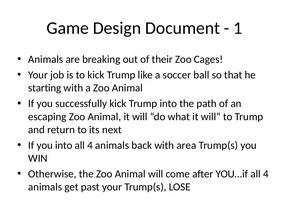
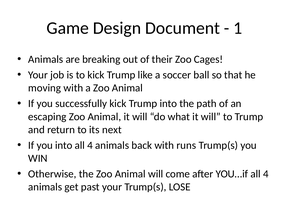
starting: starting -> moving
area: area -> runs
